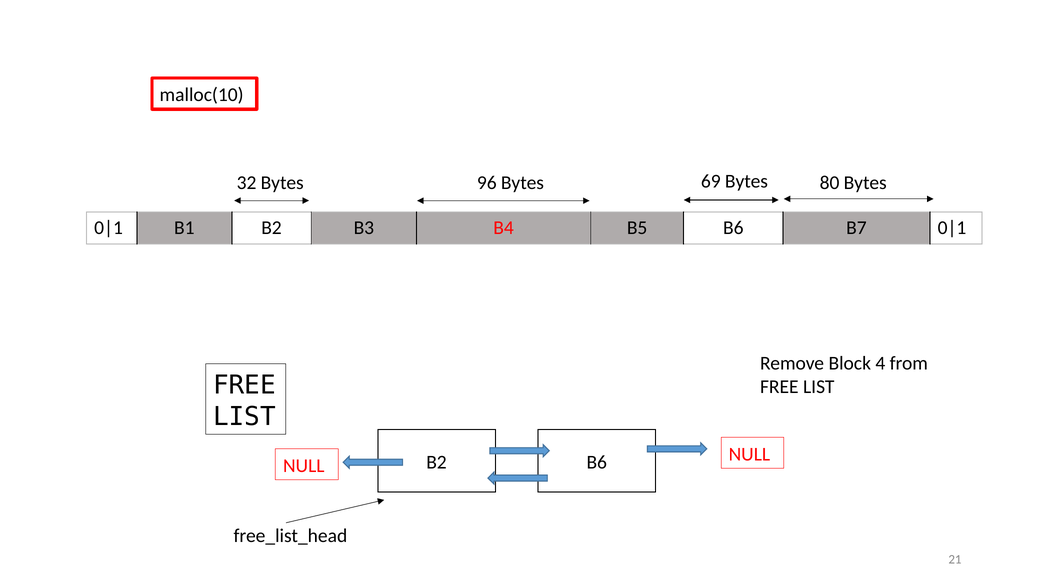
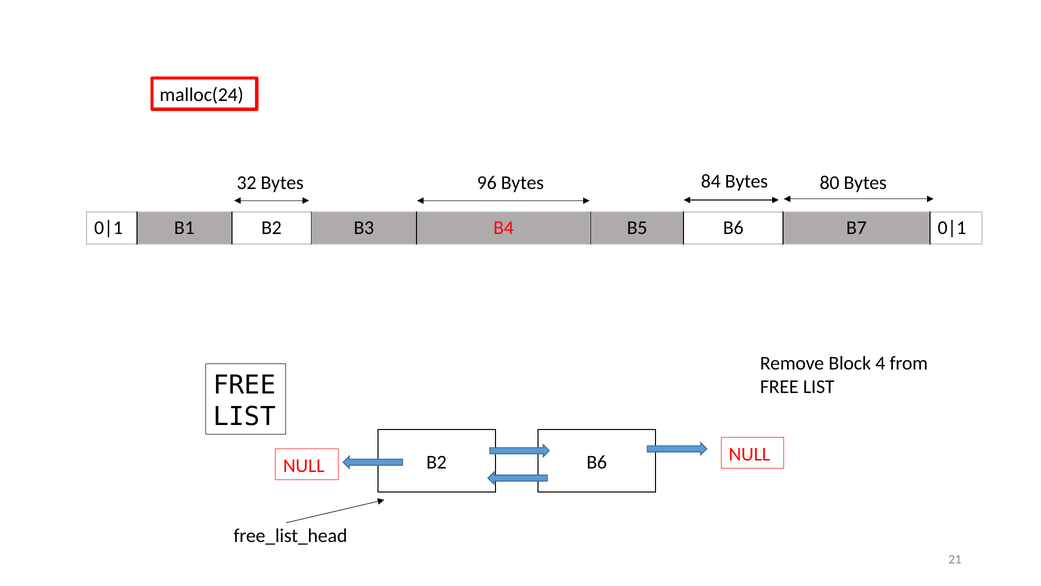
malloc(10: malloc(10 -> malloc(24
69: 69 -> 84
